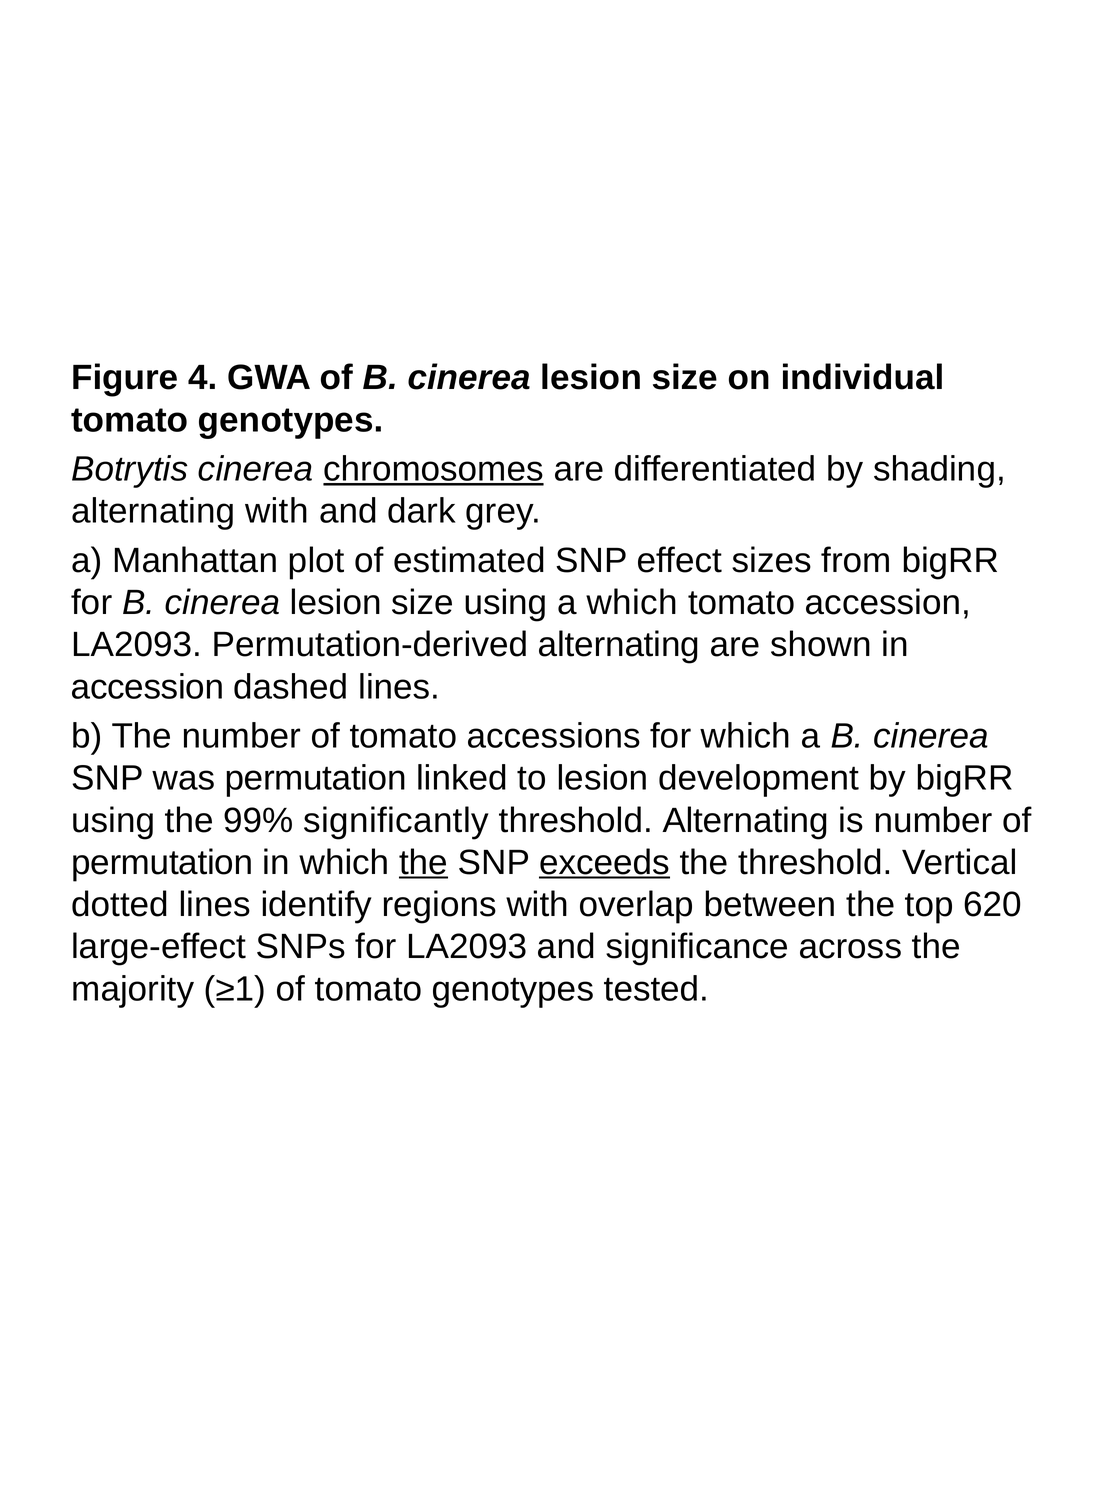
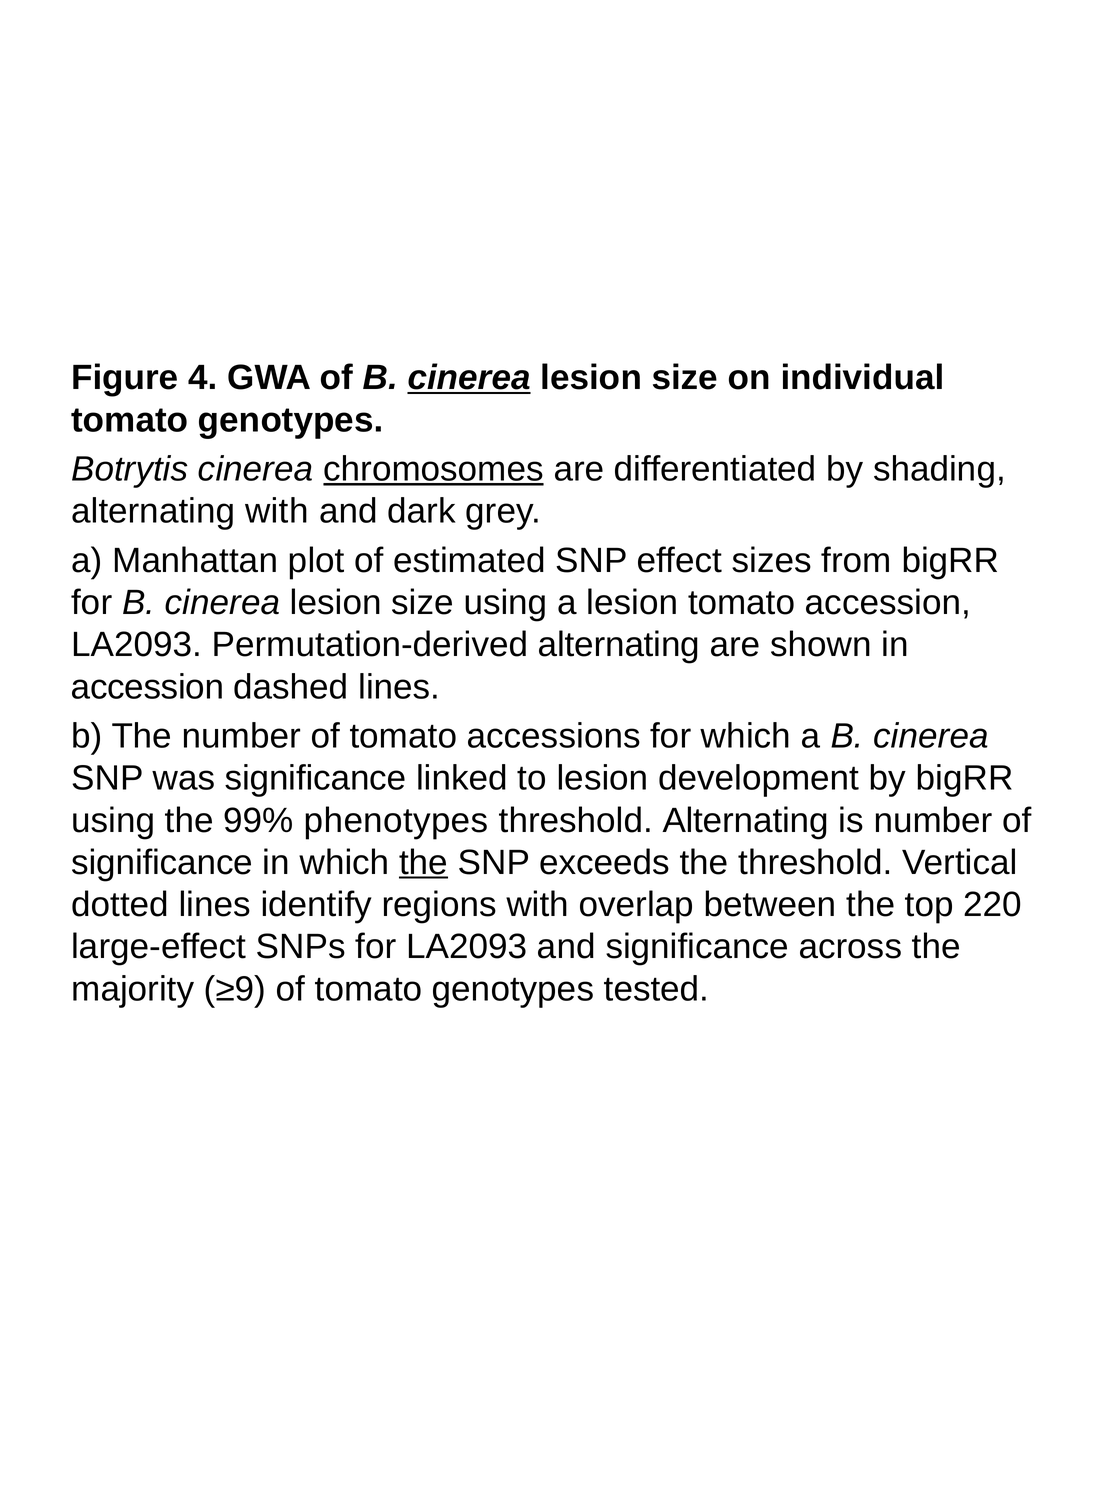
cinerea at (469, 378) underline: none -> present
a which: which -> lesion
was permutation: permutation -> significance
significantly: significantly -> phenotypes
permutation at (162, 863): permutation -> significance
exceeds underline: present -> none
620: 620 -> 220
≥1: ≥1 -> ≥9
